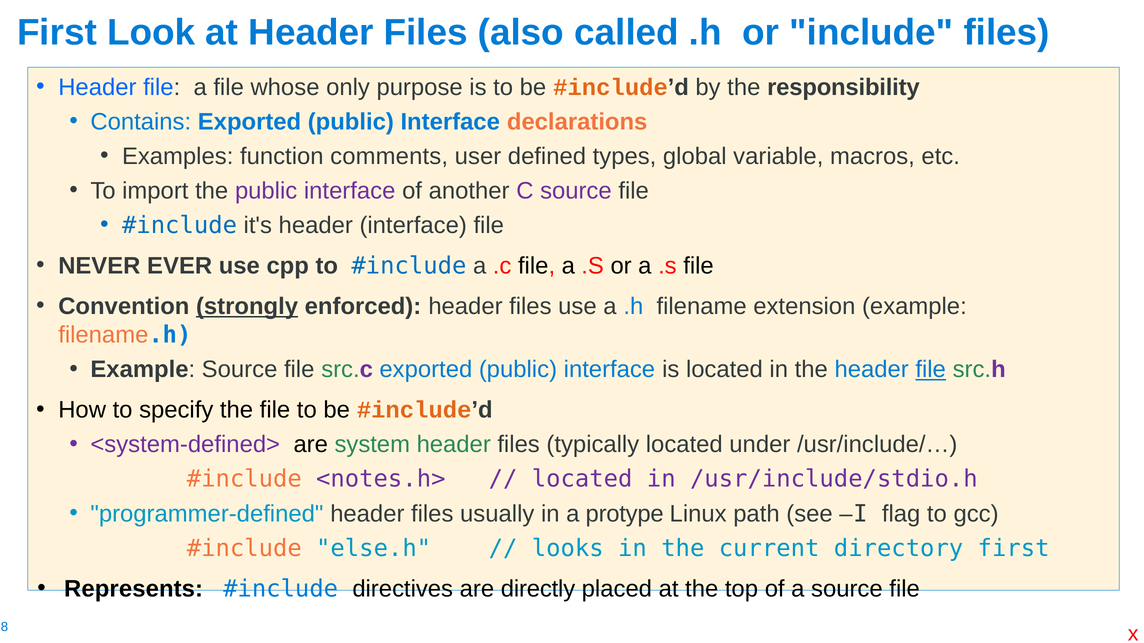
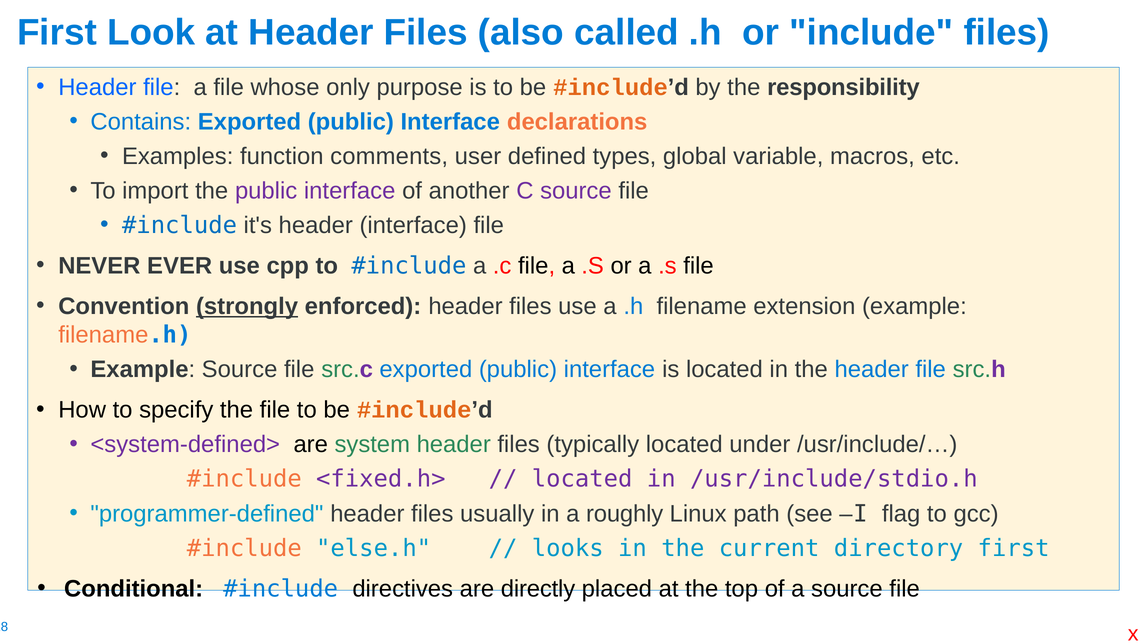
file at (931, 370) underline: present -> none
<notes.h>: <notes.h> -> <fixed.h>
protype: protype -> roughly
Represents: Represents -> Conditional
